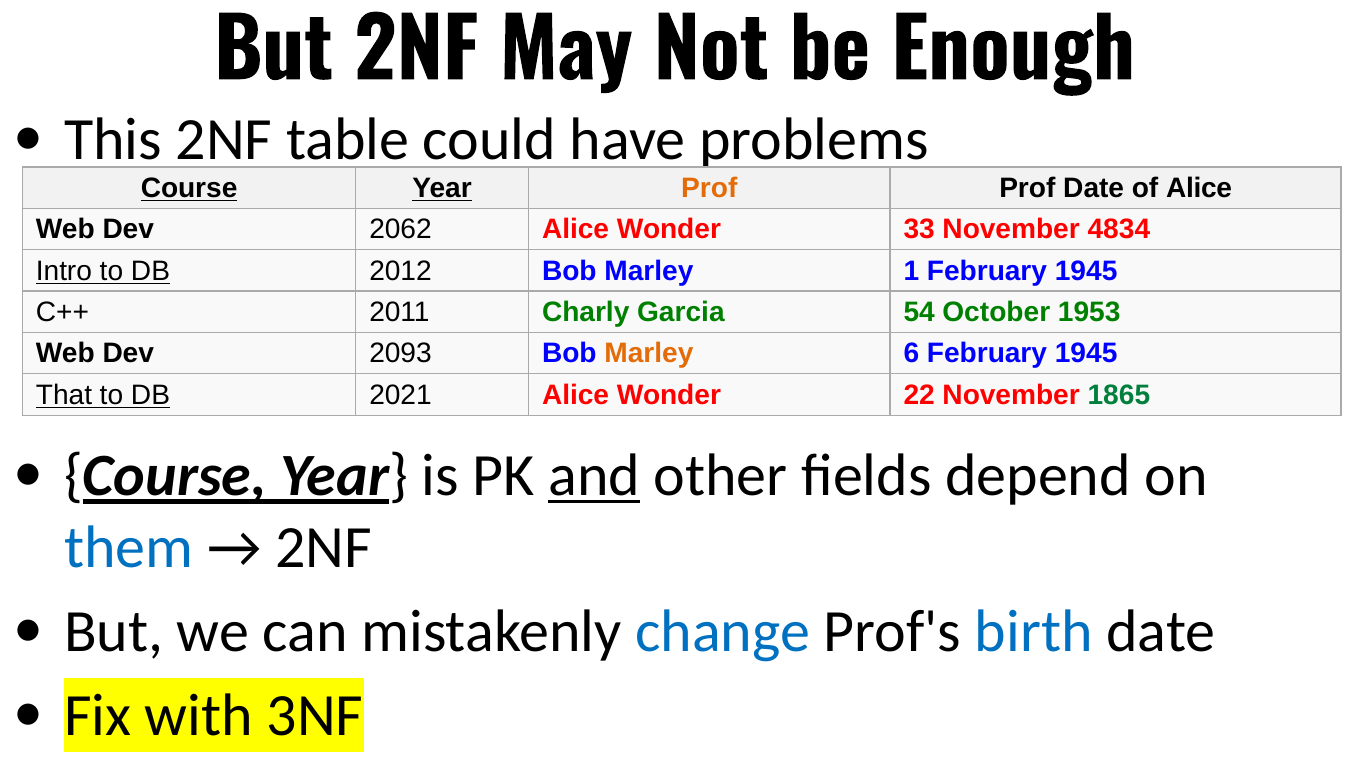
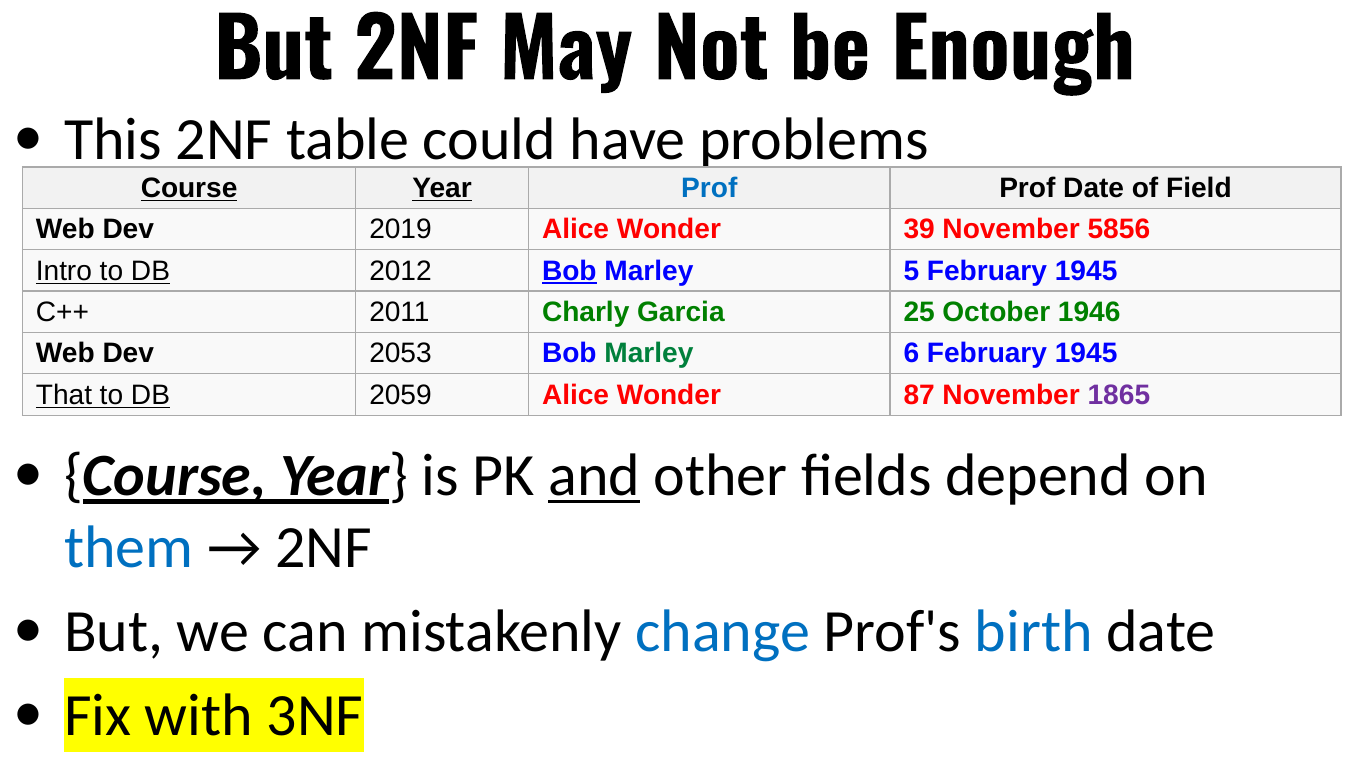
Prof at (709, 188) colour: orange -> blue
of Alice: Alice -> Field
2062: 2062 -> 2019
33: 33 -> 39
4834: 4834 -> 5856
Bob at (569, 271) underline: none -> present
1: 1 -> 5
54: 54 -> 25
1953: 1953 -> 1946
2093: 2093 -> 2053
Marley at (649, 354) colour: orange -> green
2021: 2021 -> 2059
22: 22 -> 87
1865 colour: green -> purple
